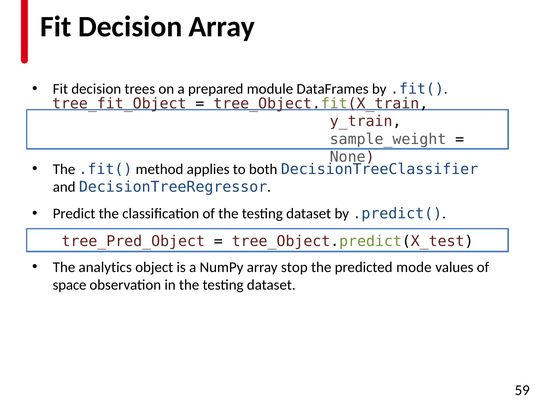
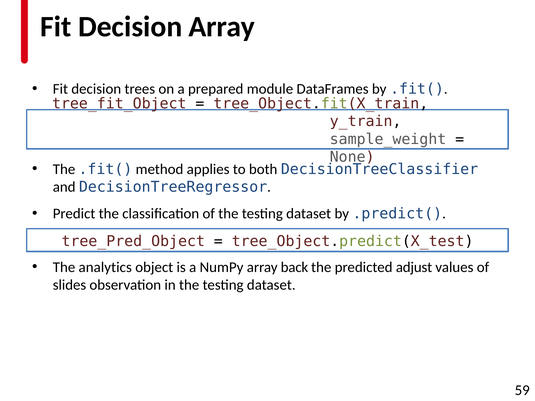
stop: stop -> back
mode: mode -> adjust
space: space -> slides
